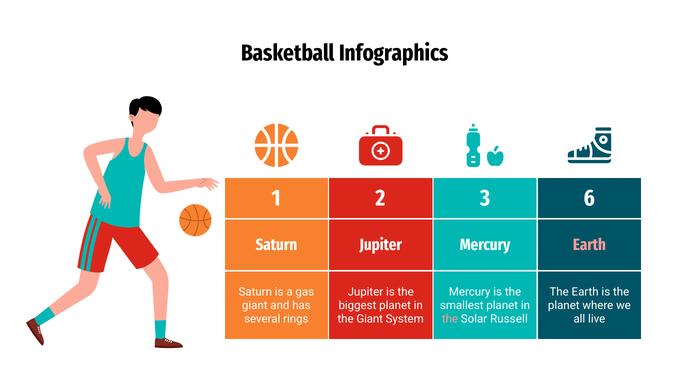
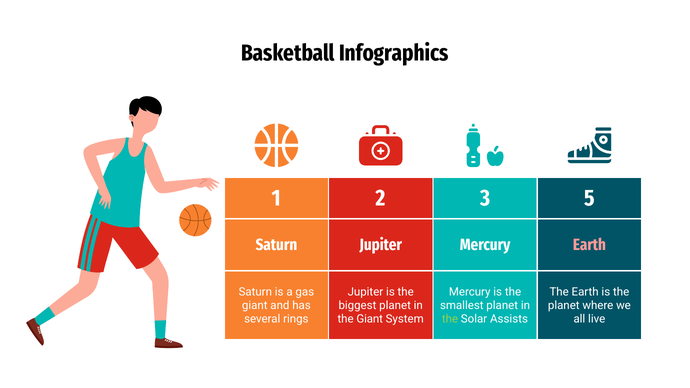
6: 6 -> 5
the at (450, 319) colour: pink -> light green
Russell: Russell -> Assists
